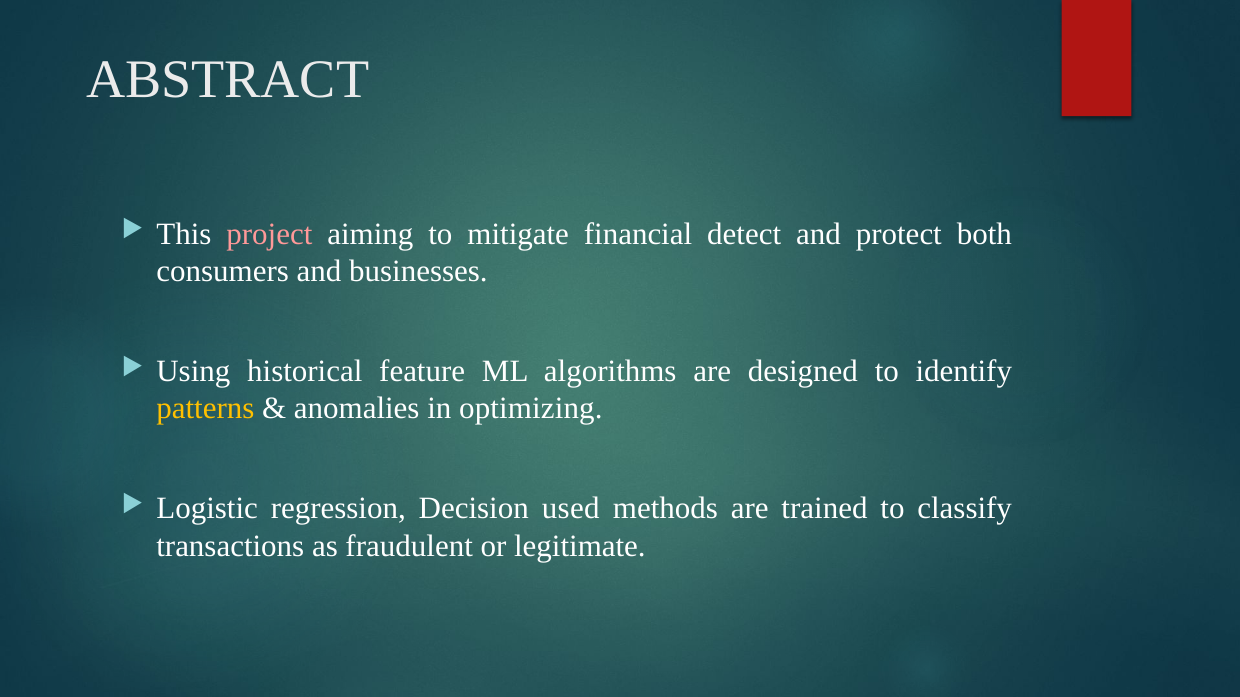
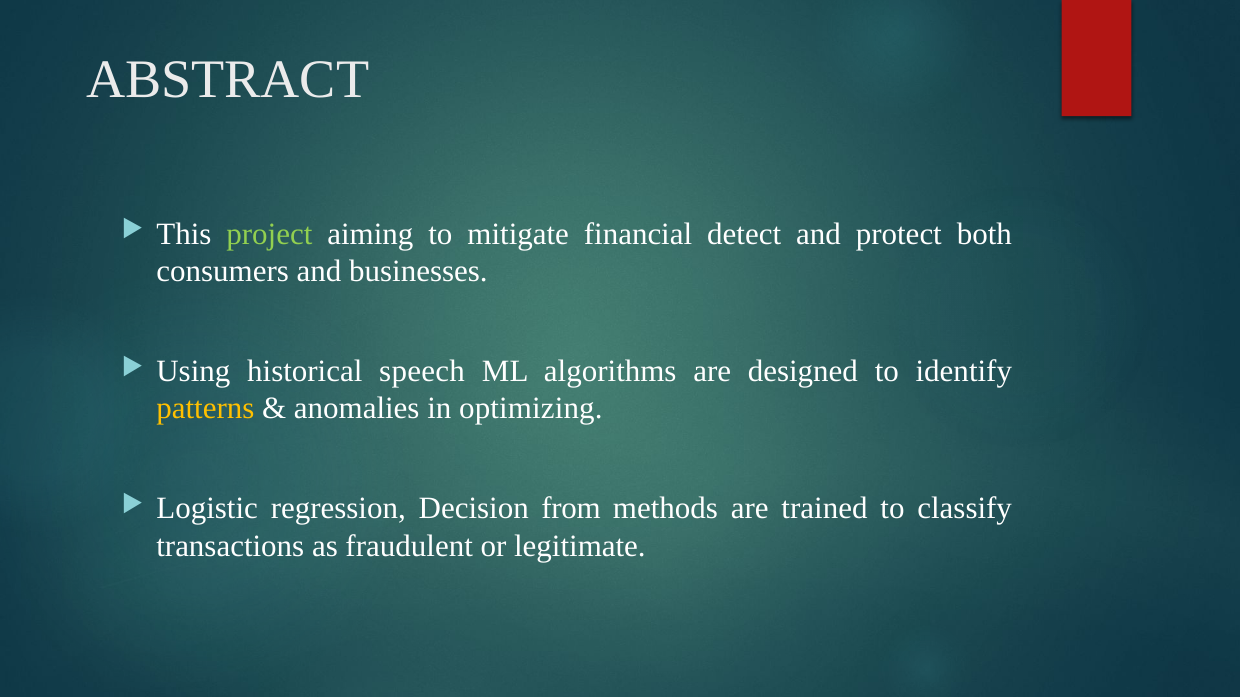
project colour: pink -> light green
feature: feature -> speech
used: used -> from
